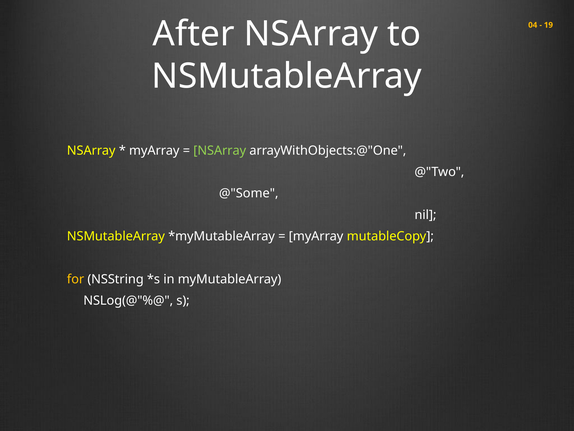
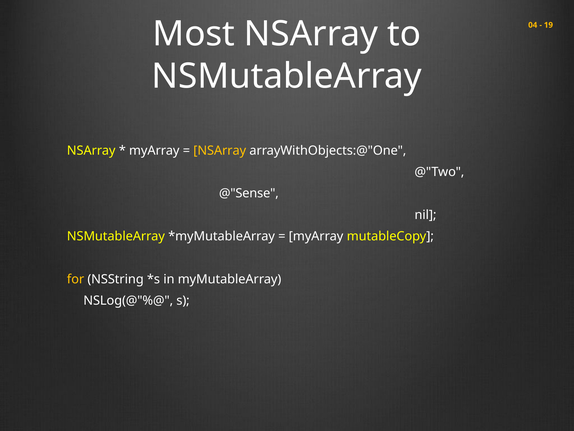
After: After -> Most
NSArray at (220, 150) colour: light green -> yellow
@"Some: @"Some -> @"Sense
